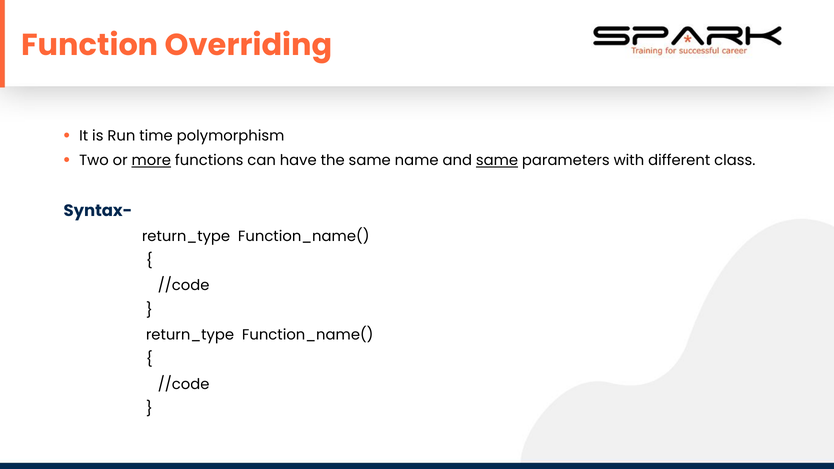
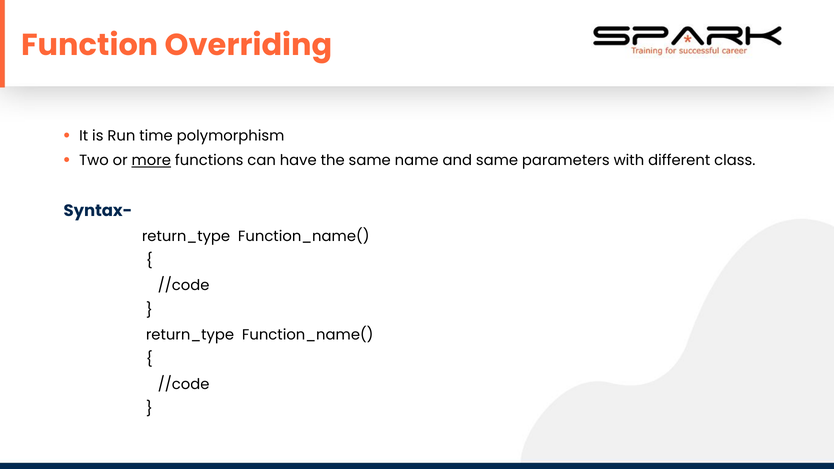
same at (497, 161) underline: present -> none
